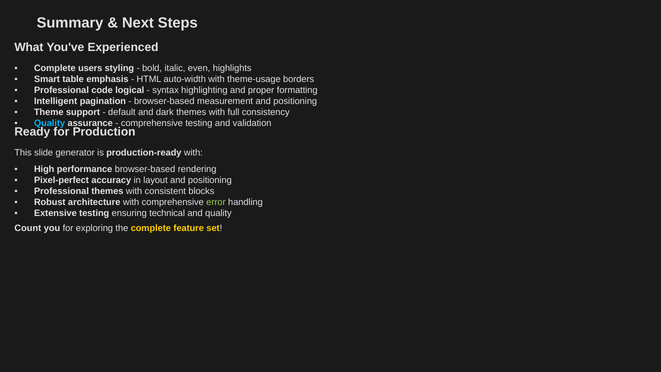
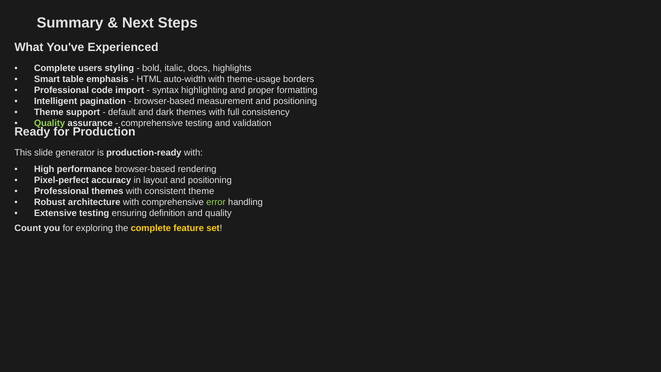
even: even -> docs
logical: logical -> import
Quality at (50, 123) colour: light blue -> light green
consistent blocks: blocks -> theme
technical: technical -> definition
